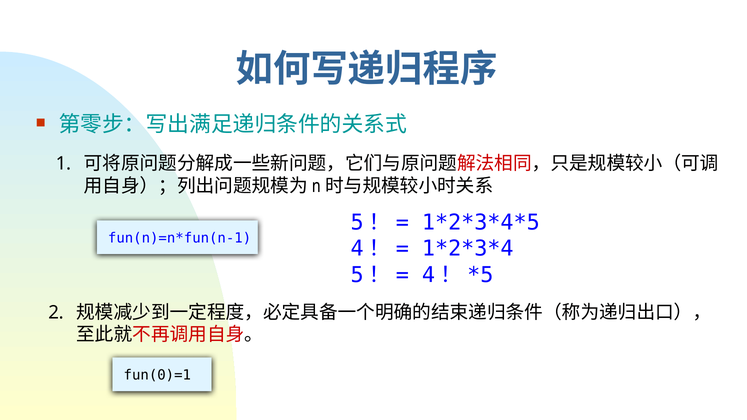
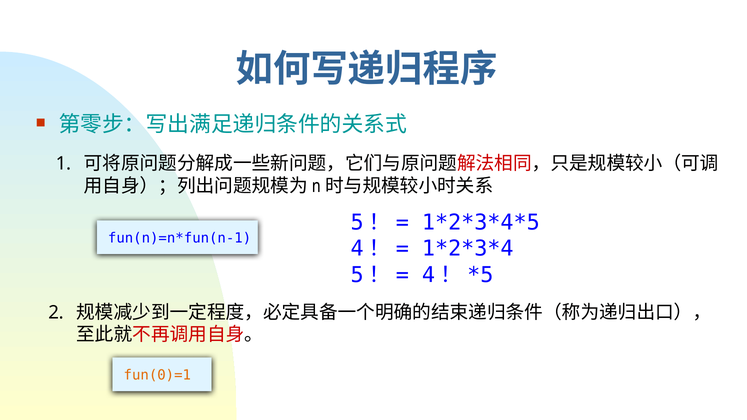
fun(0)=1 colour: black -> orange
